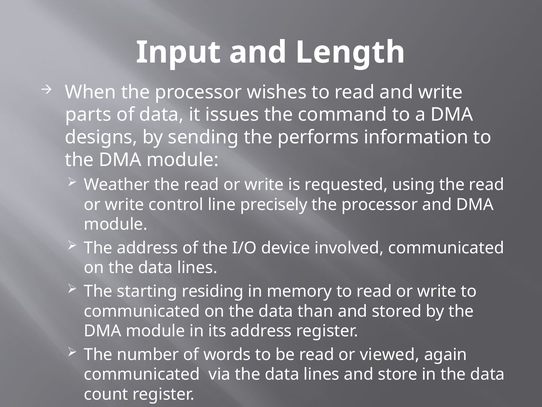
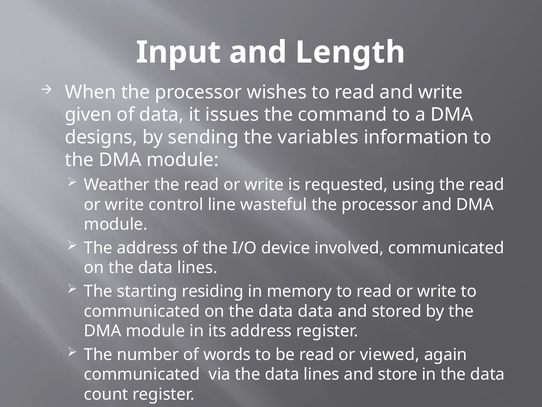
parts: parts -> given
performs: performs -> variables
precisely: precisely -> wasteful
data than: than -> data
